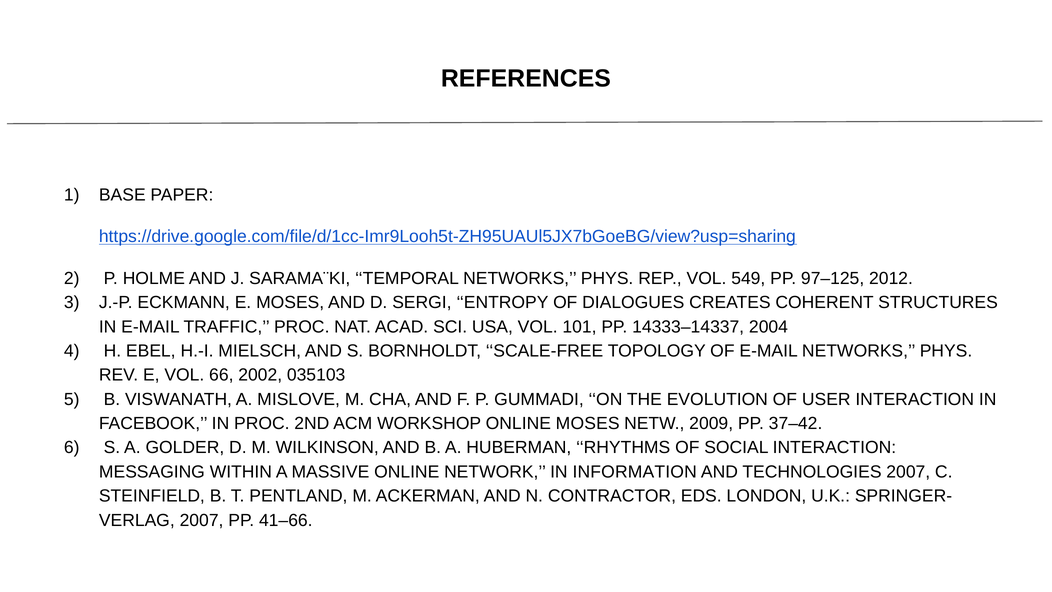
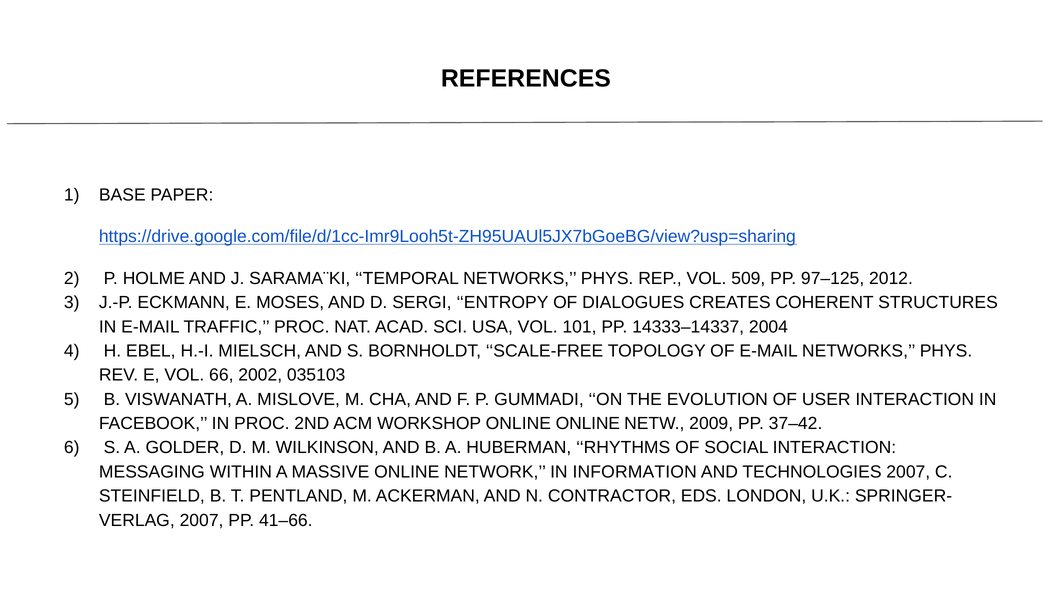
549: 549 -> 509
ONLINE MOSES: MOSES -> ONLINE
